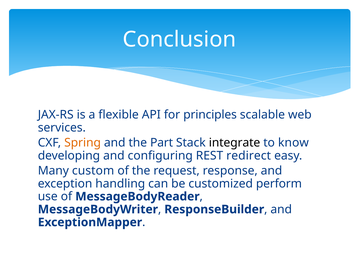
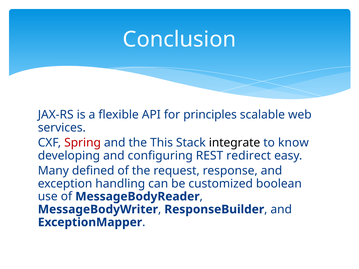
Spring colour: orange -> red
Part: Part -> This
custom: custom -> defined
perform: perform -> boolean
